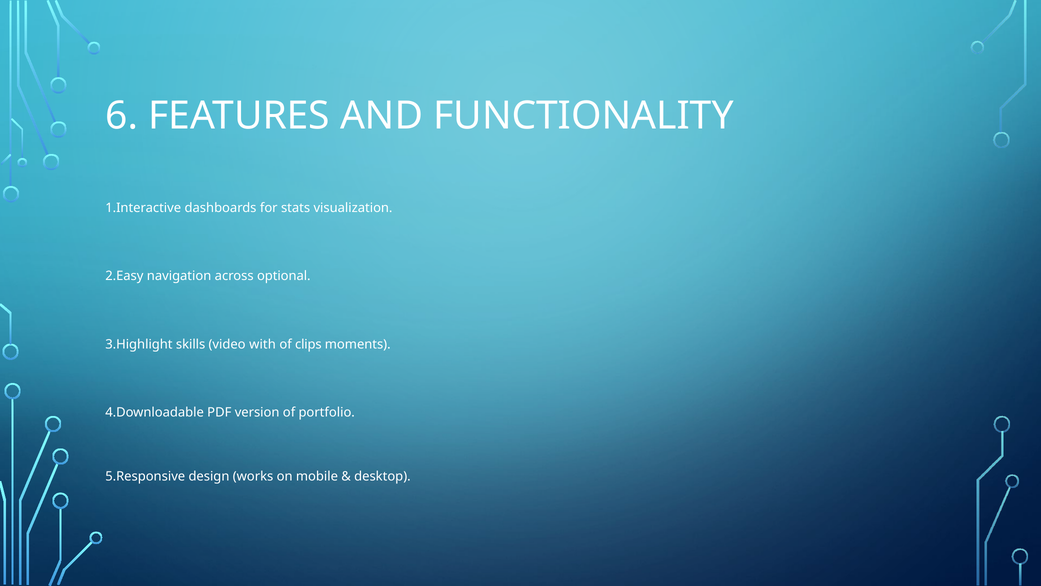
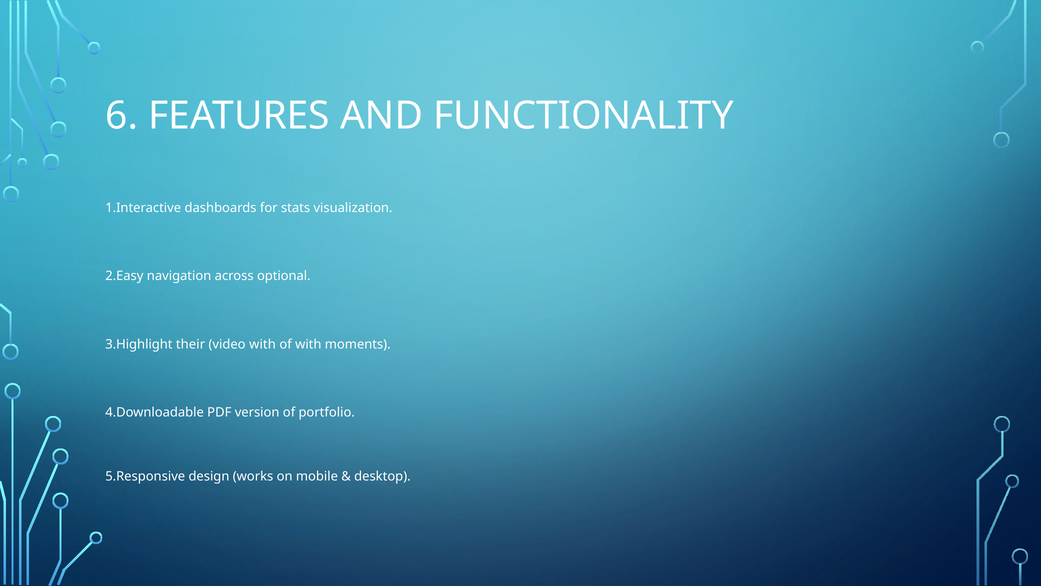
skills: skills -> their
of clips: clips -> with
